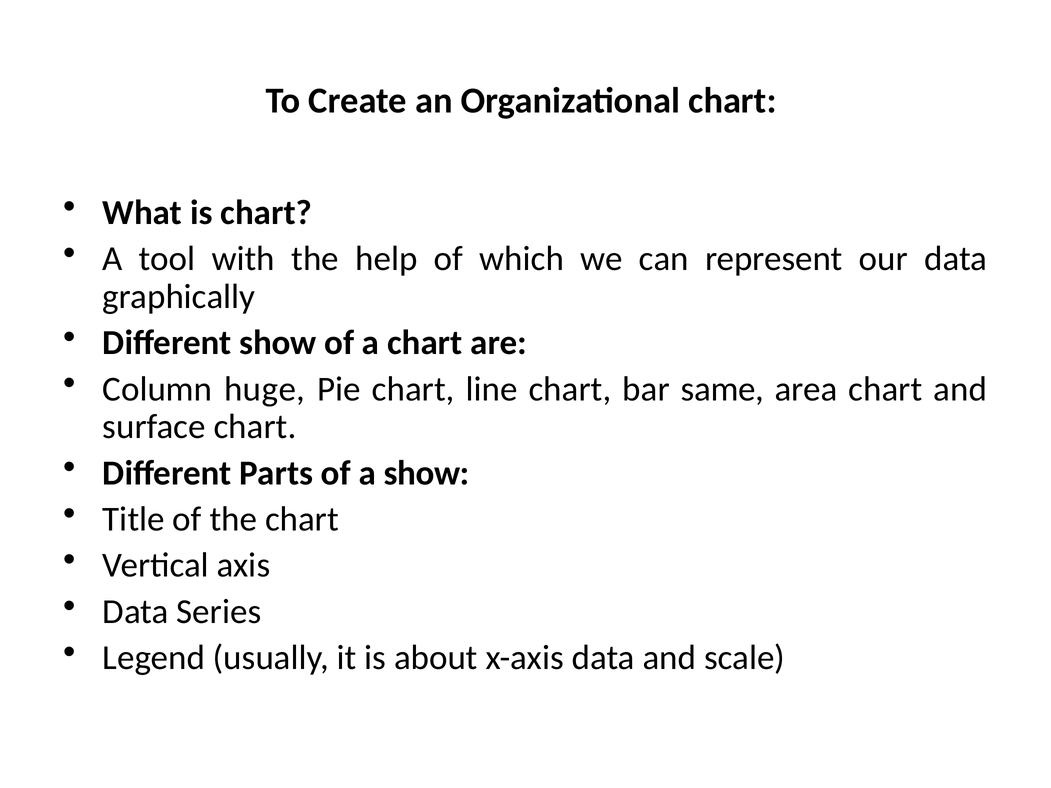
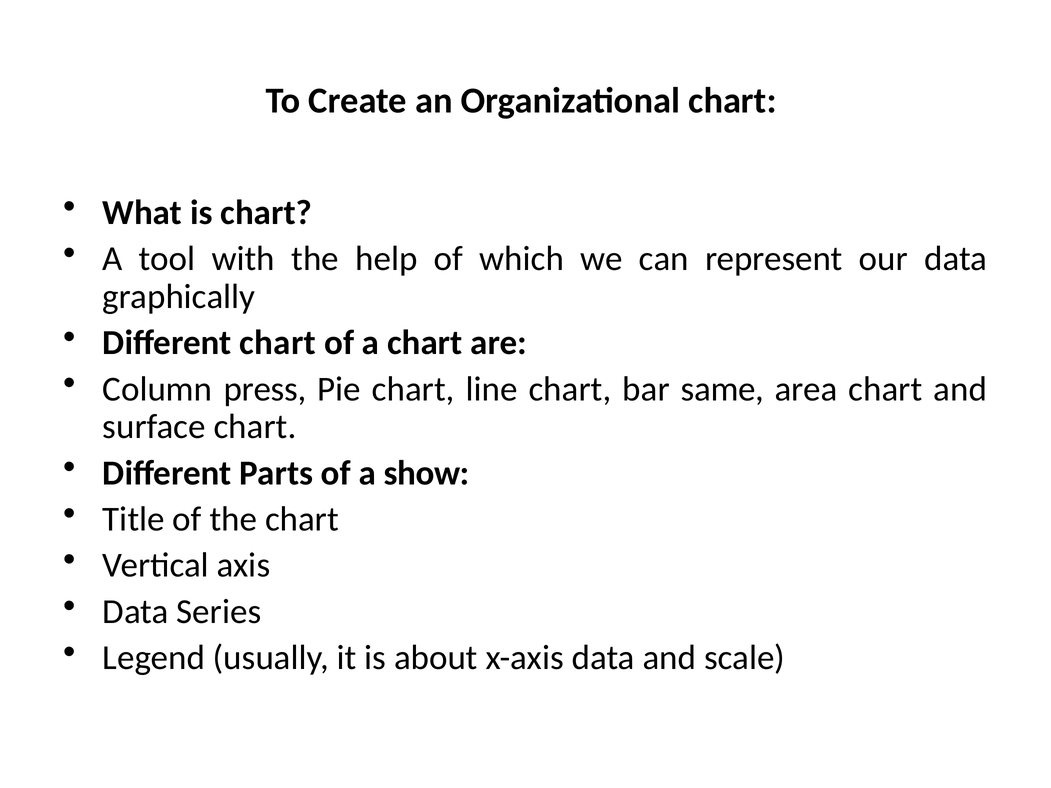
Different show: show -> chart
huge: huge -> press
